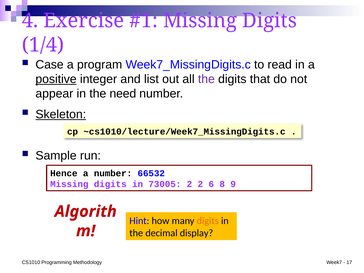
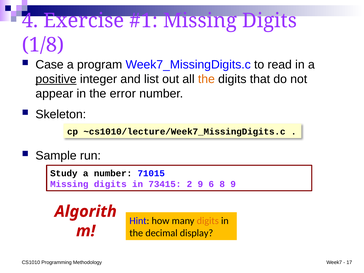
1/4: 1/4 -> 1/8
the at (206, 79) colour: purple -> orange
need: need -> error
Skeleton underline: present -> none
Hence: Hence -> Study
66532: 66532 -> 71015
73005: 73005 -> 73415
2 2: 2 -> 9
